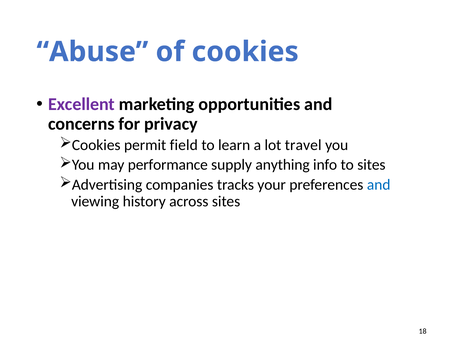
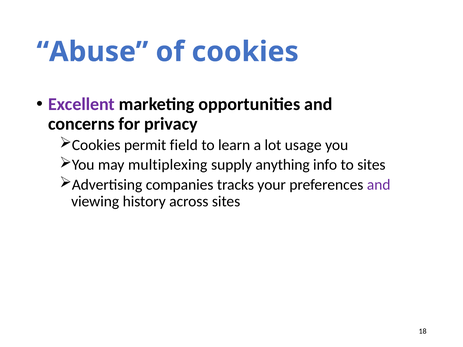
travel: travel -> usage
performance: performance -> multiplexing
and at (379, 185) colour: blue -> purple
